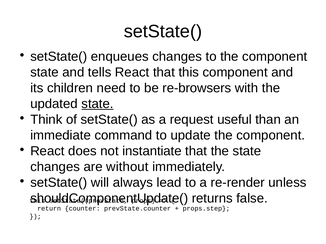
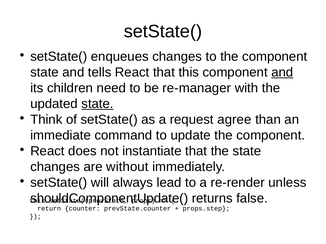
and at (282, 72) underline: none -> present
re-browsers: re-browsers -> re-manager
useful: useful -> agree
